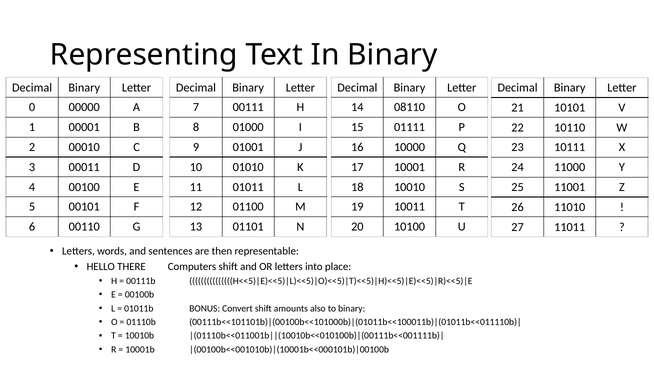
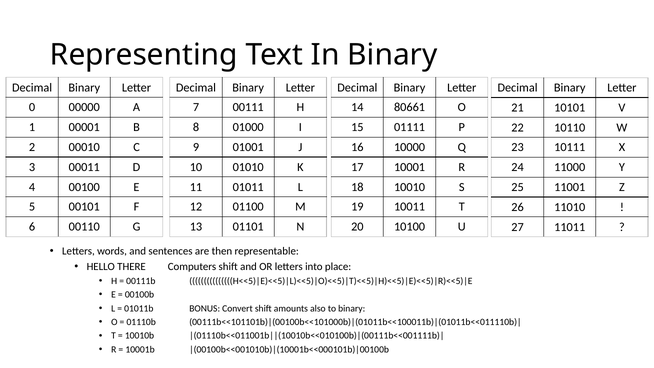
08110: 08110 -> 80661
